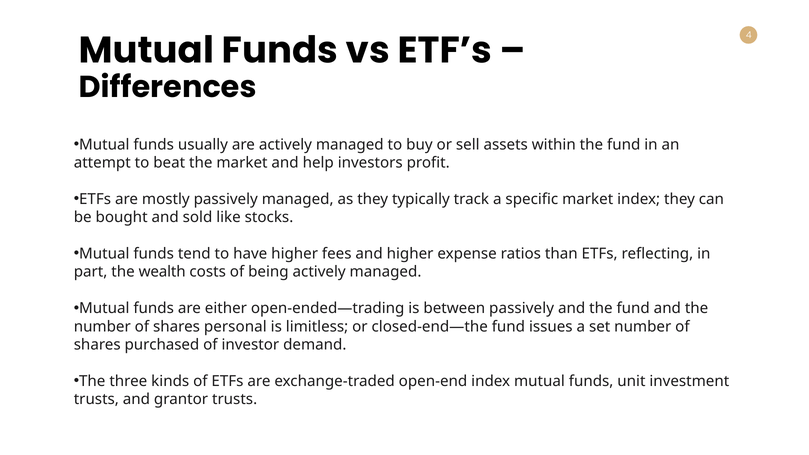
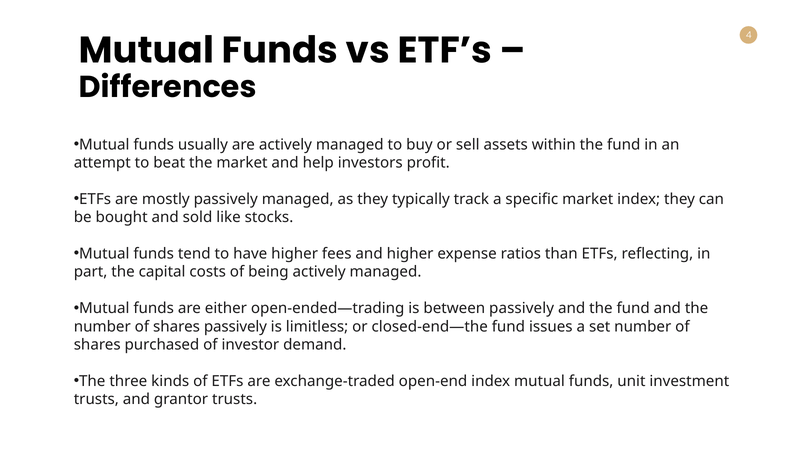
wealth: wealth -> capital
shares personal: personal -> passively
